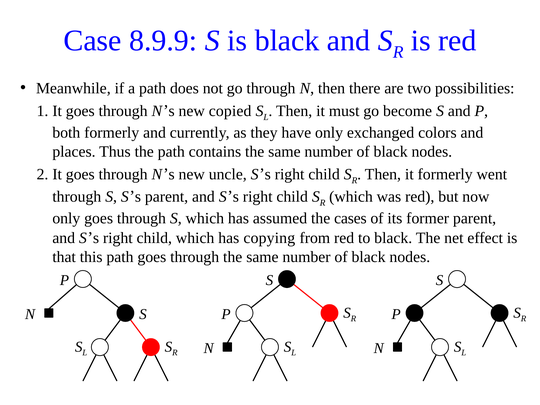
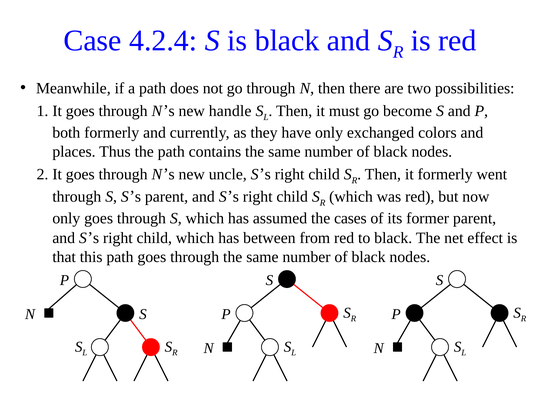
8.9.9: 8.9.9 -> 4.2.4
copied: copied -> handle
copying: copying -> between
